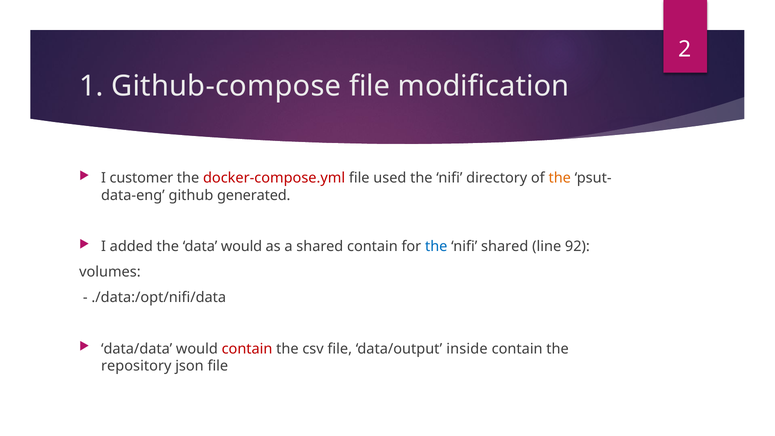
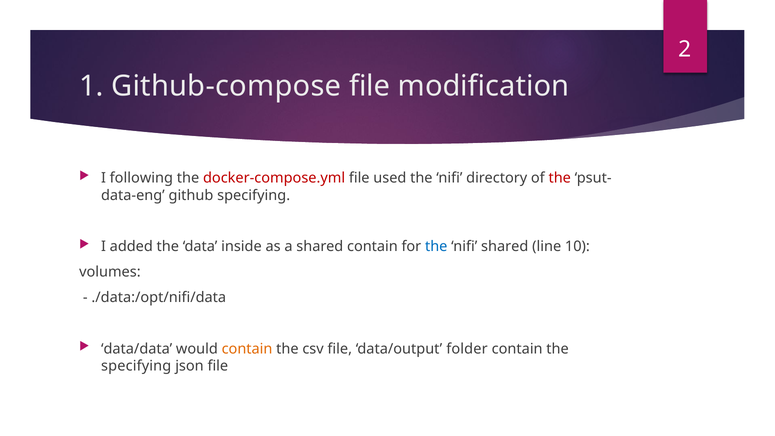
customer: customer -> following
the at (560, 178) colour: orange -> red
github generated: generated -> specifying
data would: would -> inside
92: 92 -> 10
contain at (247, 349) colour: red -> orange
inside: inside -> folder
repository at (136, 366): repository -> specifying
